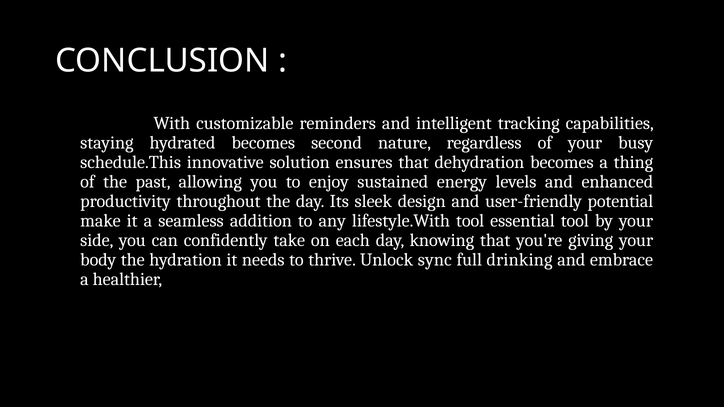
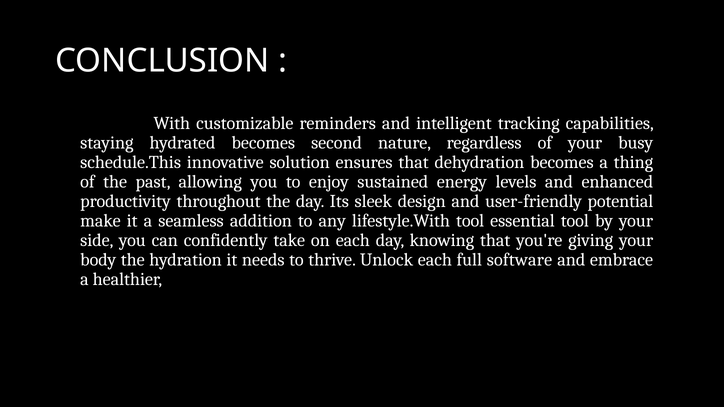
Unlock sync: sync -> each
drinking: drinking -> software
